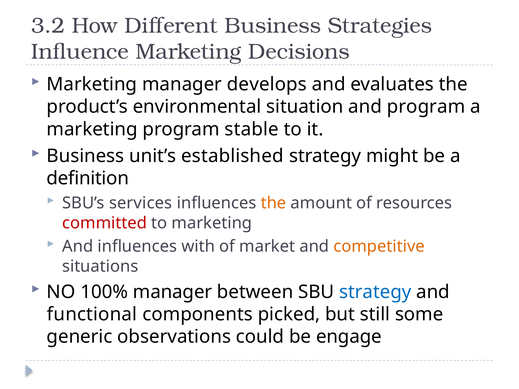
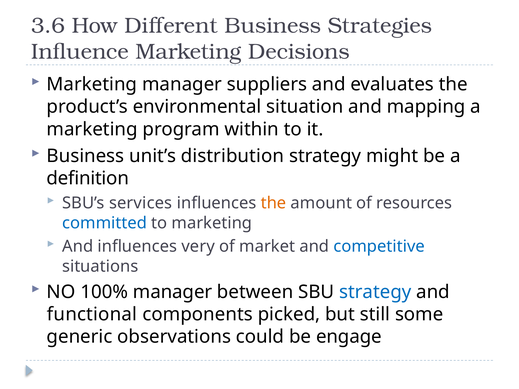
3.2: 3.2 -> 3.6
develops: develops -> suppliers
and program: program -> mapping
stable: stable -> within
established: established -> distribution
committed colour: red -> blue
with: with -> very
competitive colour: orange -> blue
